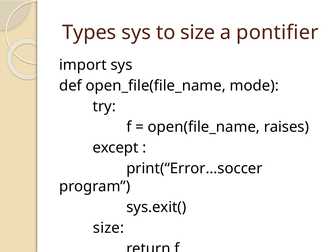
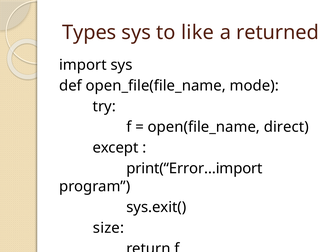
to size: size -> like
pontifier: pontifier -> returned
raises: raises -> direct
print(“Error…soccer: print(“Error…soccer -> print(“Error…import
